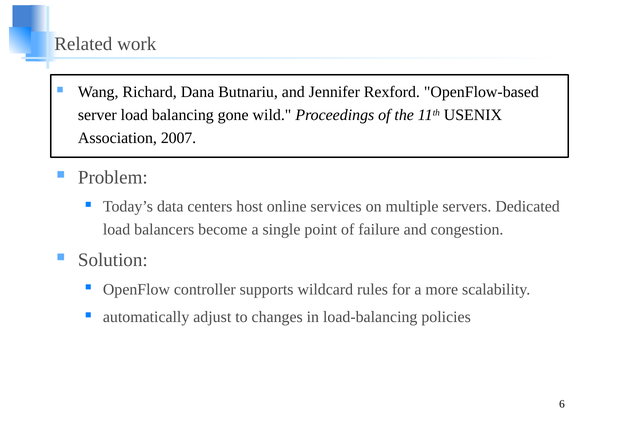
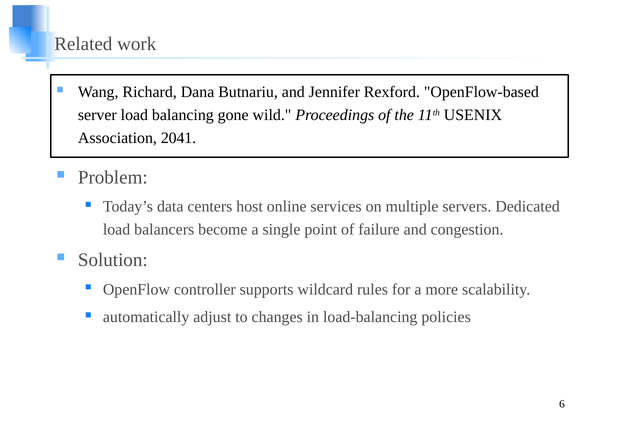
2007: 2007 -> 2041
